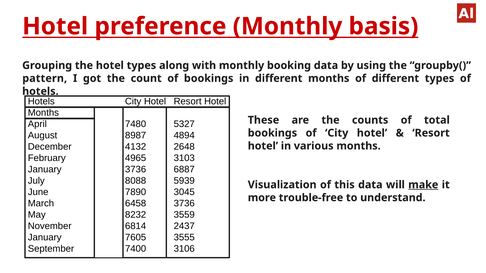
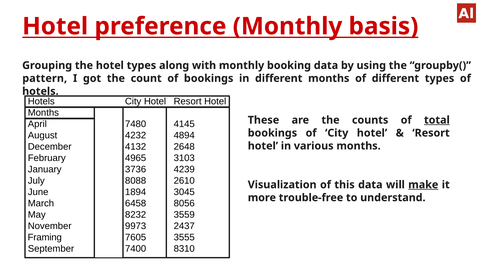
total underline: none -> present
5327: 5327 -> 4145
8987: 8987 -> 4232
6887: 6887 -> 4239
5939: 5939 -> 2610
7890: 7890 -> 1894
6458 3736: 3736 -> 8056
6814: 6814 -> 9973
January at (45, 238): January -> Framing
3106: 3106 -> 8310
